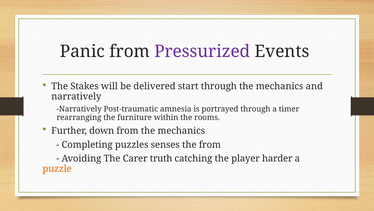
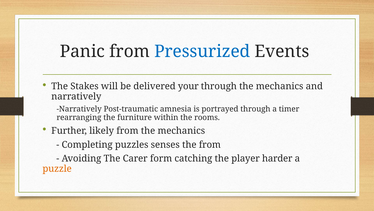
Pressurized colour: purple -> blue
start: start -> your
down: down -> likely
truth: truth -> form
